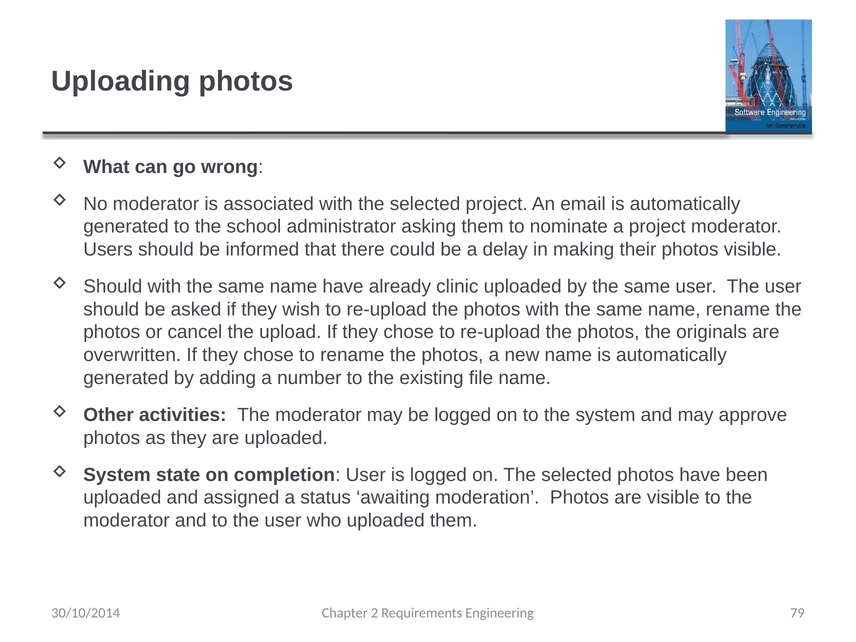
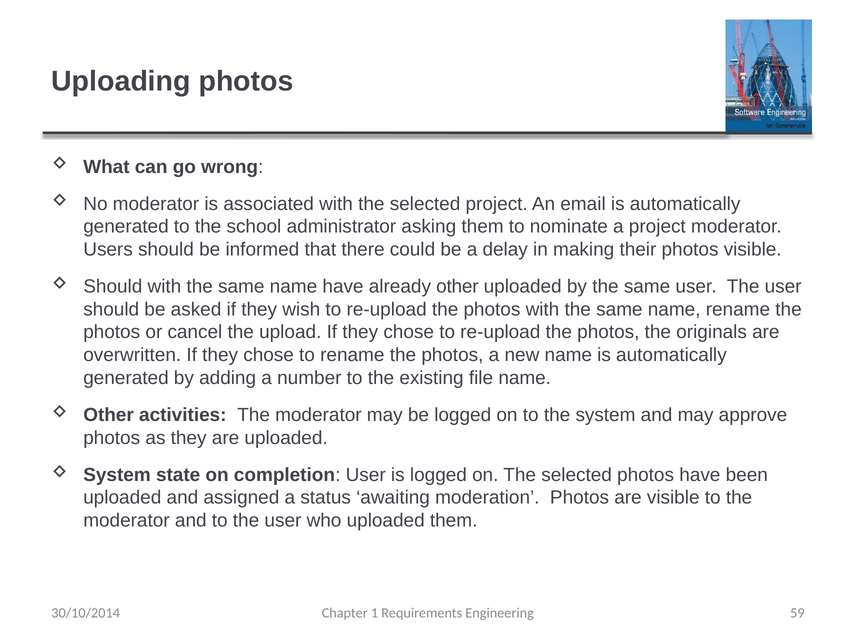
already clinic: clinic -> other
2: 2 -> 1
79: 79 -> 59
